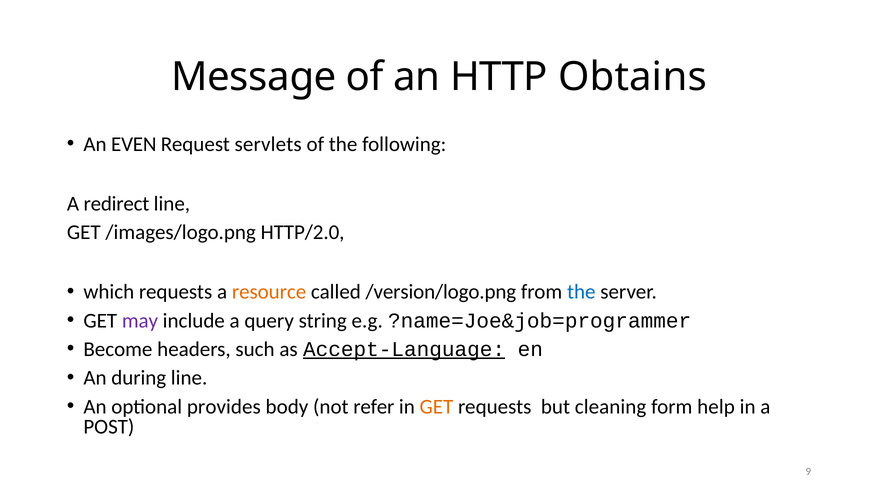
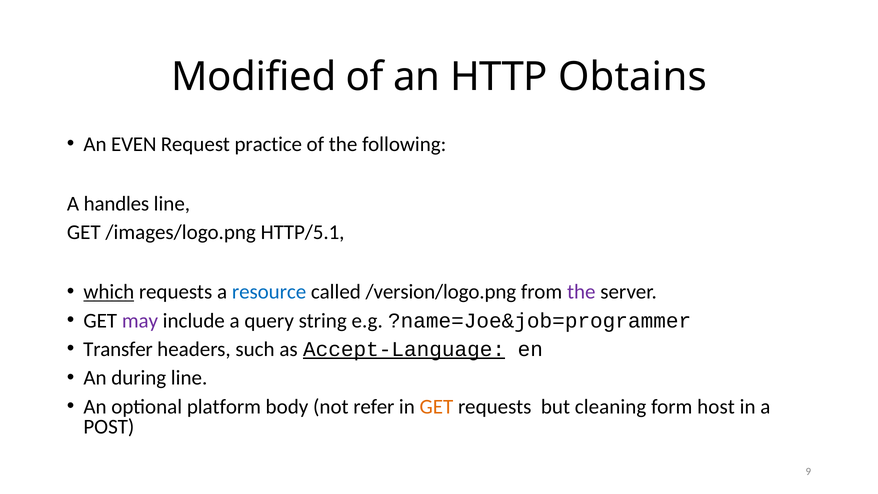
Message: Message -> Modified
servlets: servlets -> practice
redirect: redirect -> handles
HTTP/2.0: HTTP/2.0 -> HTTP/5.1
which underline: none -> present
resource colour: orange -> blue
the at (581, 292) colour: blue -> purple
Become: Become -> Transfer
provides: provides -> platform
help: help -> host
